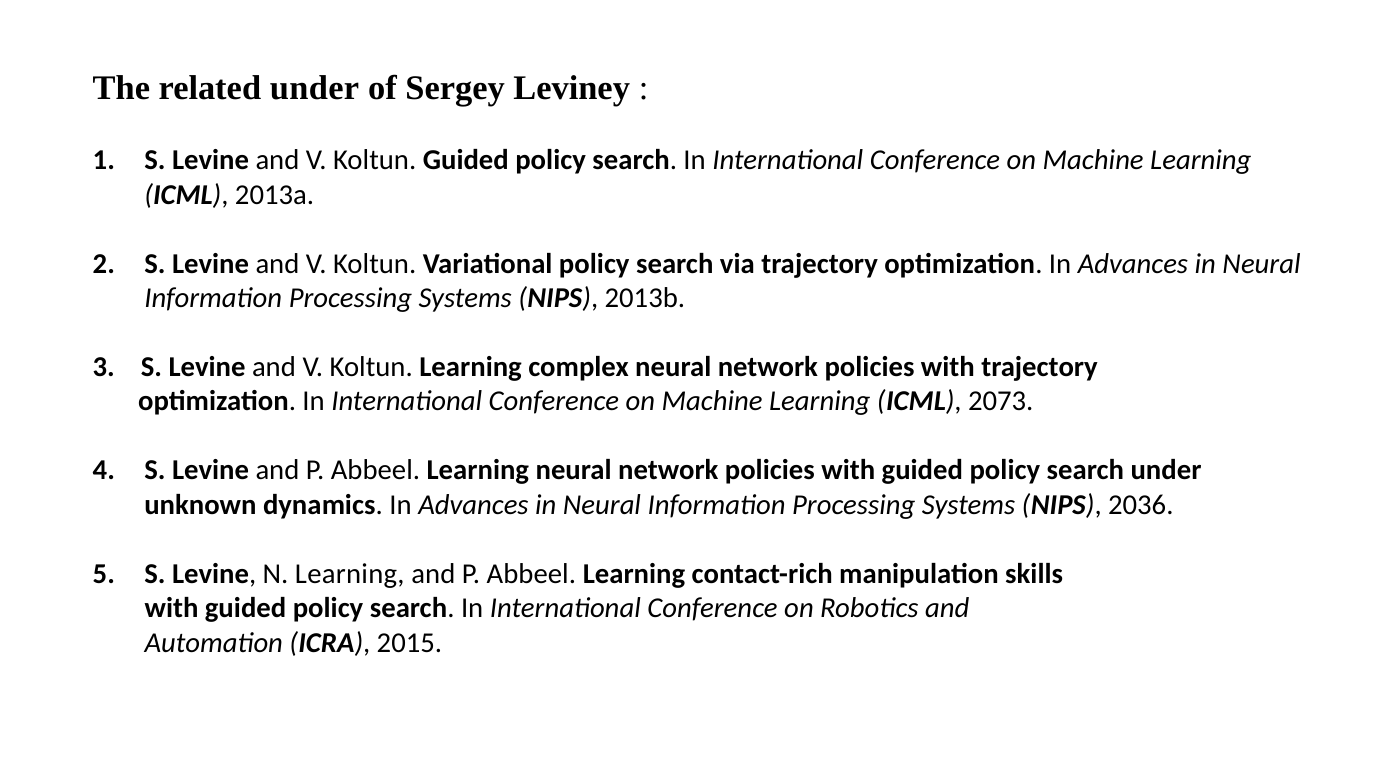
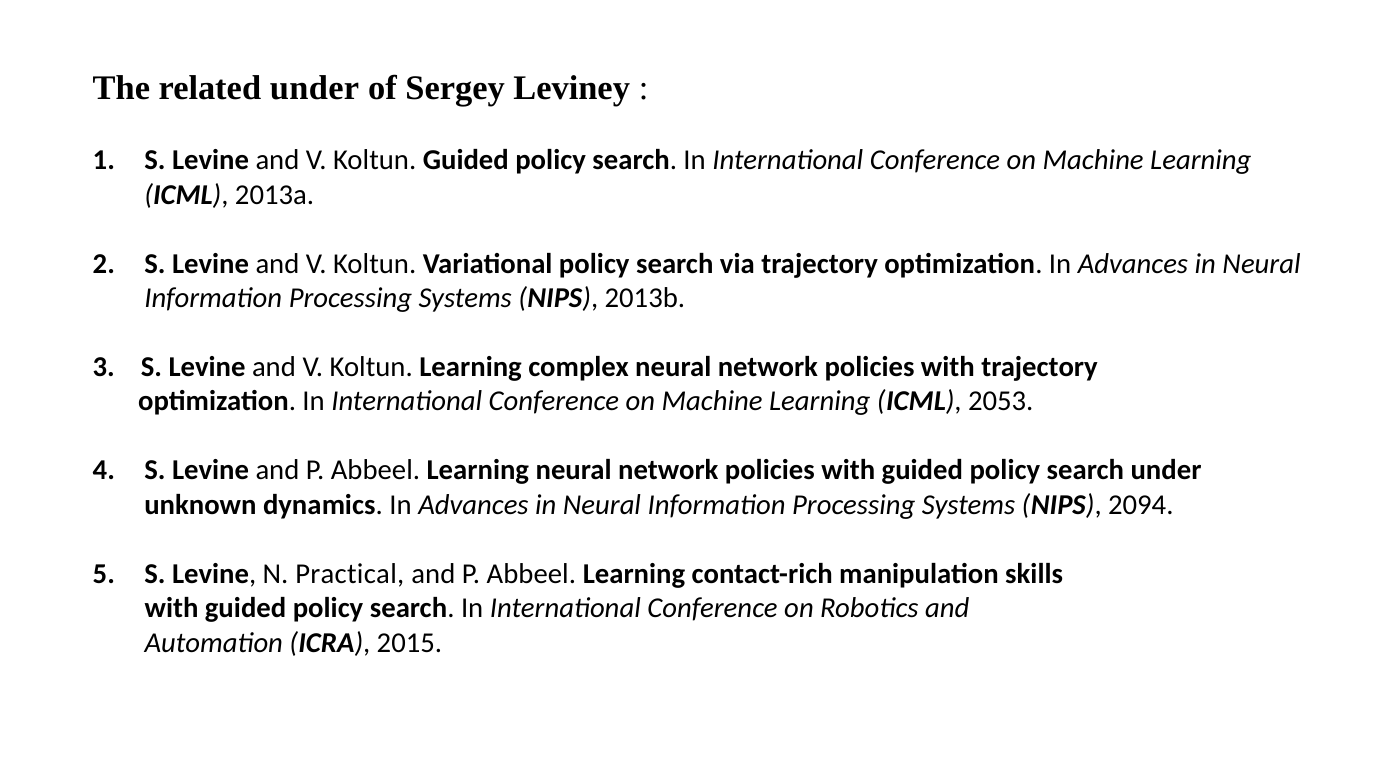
2073: 2073 -> 2053
2036: 2036 -> 2094
N Learning: Learning -> Practical
